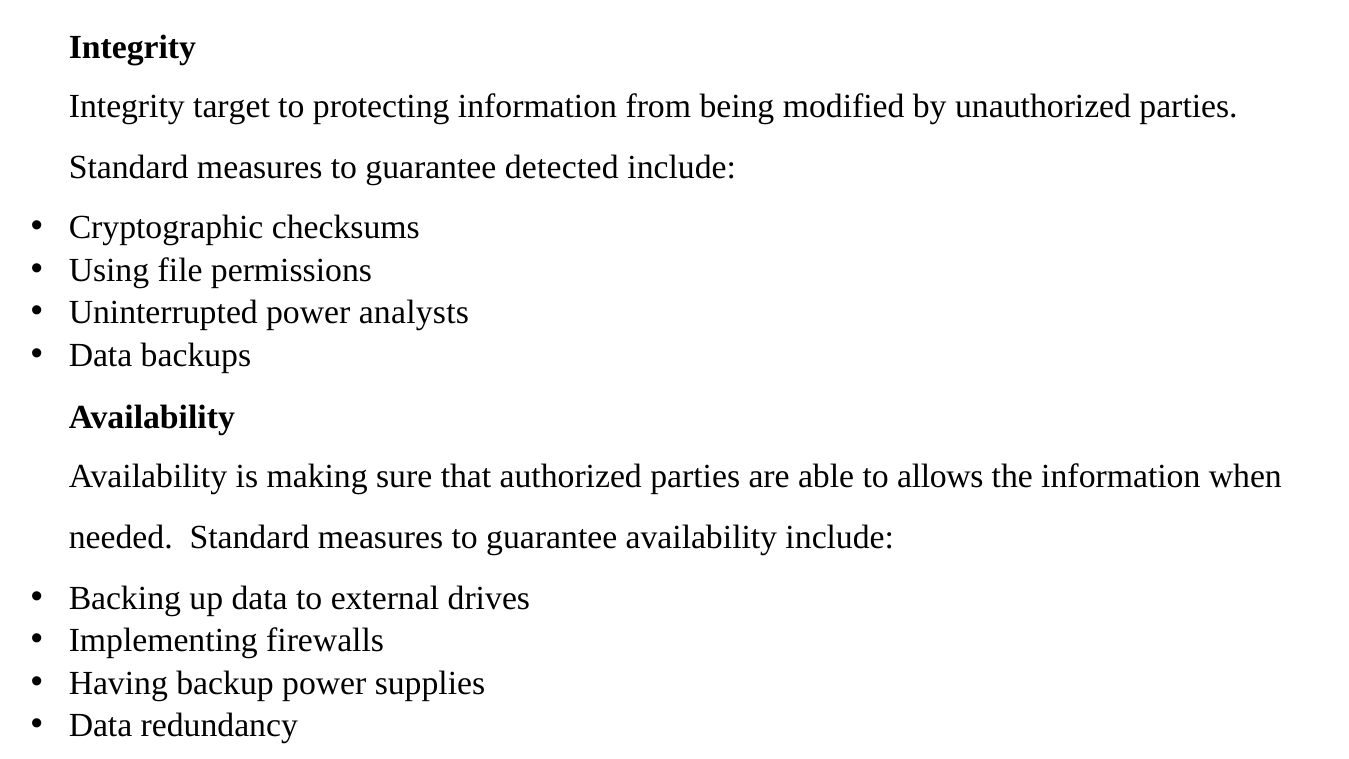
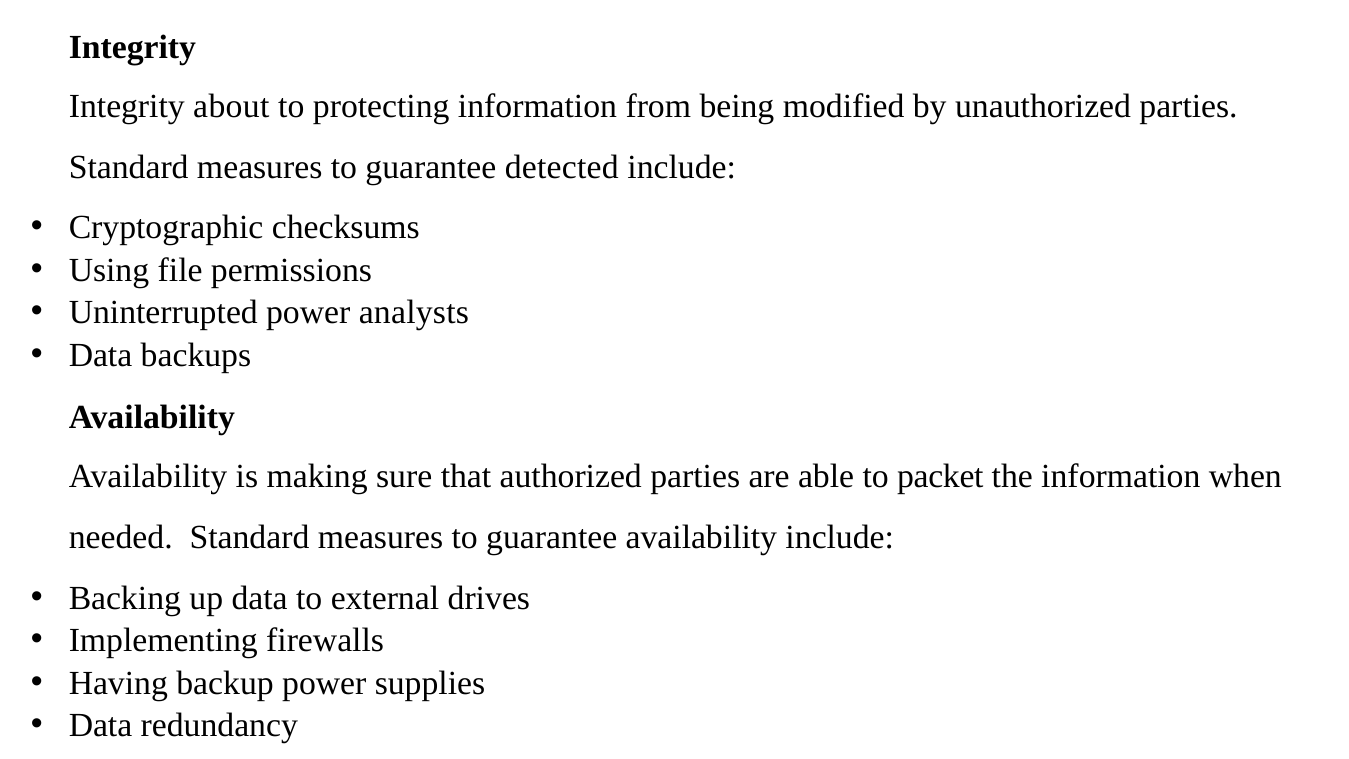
target: target -> about
allows: allows -> packet
